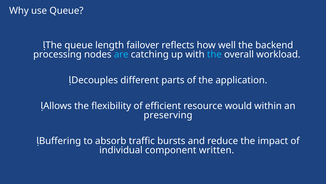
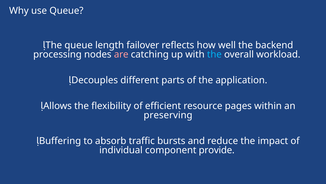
are colour: light blue -> pink
would: would -> pages
written: written -> provide
